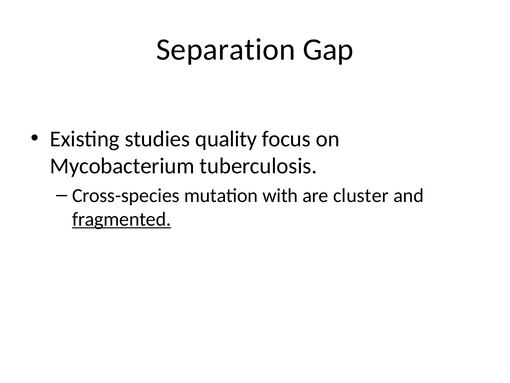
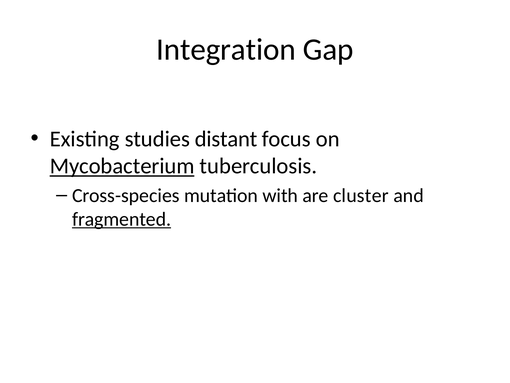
Separation: Separation -> Integration
quality: quality -> distant
Mycobacterium underline: none -> present
